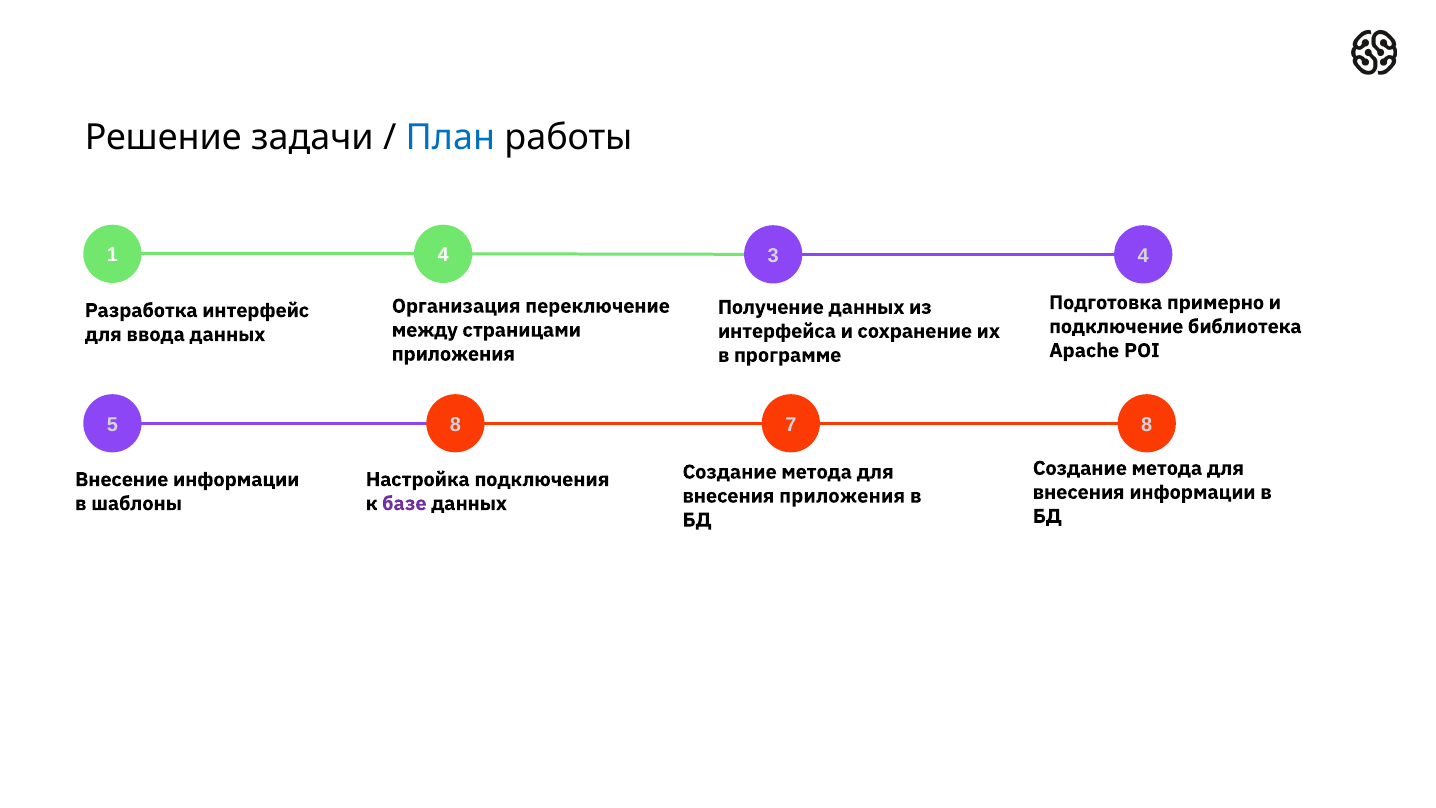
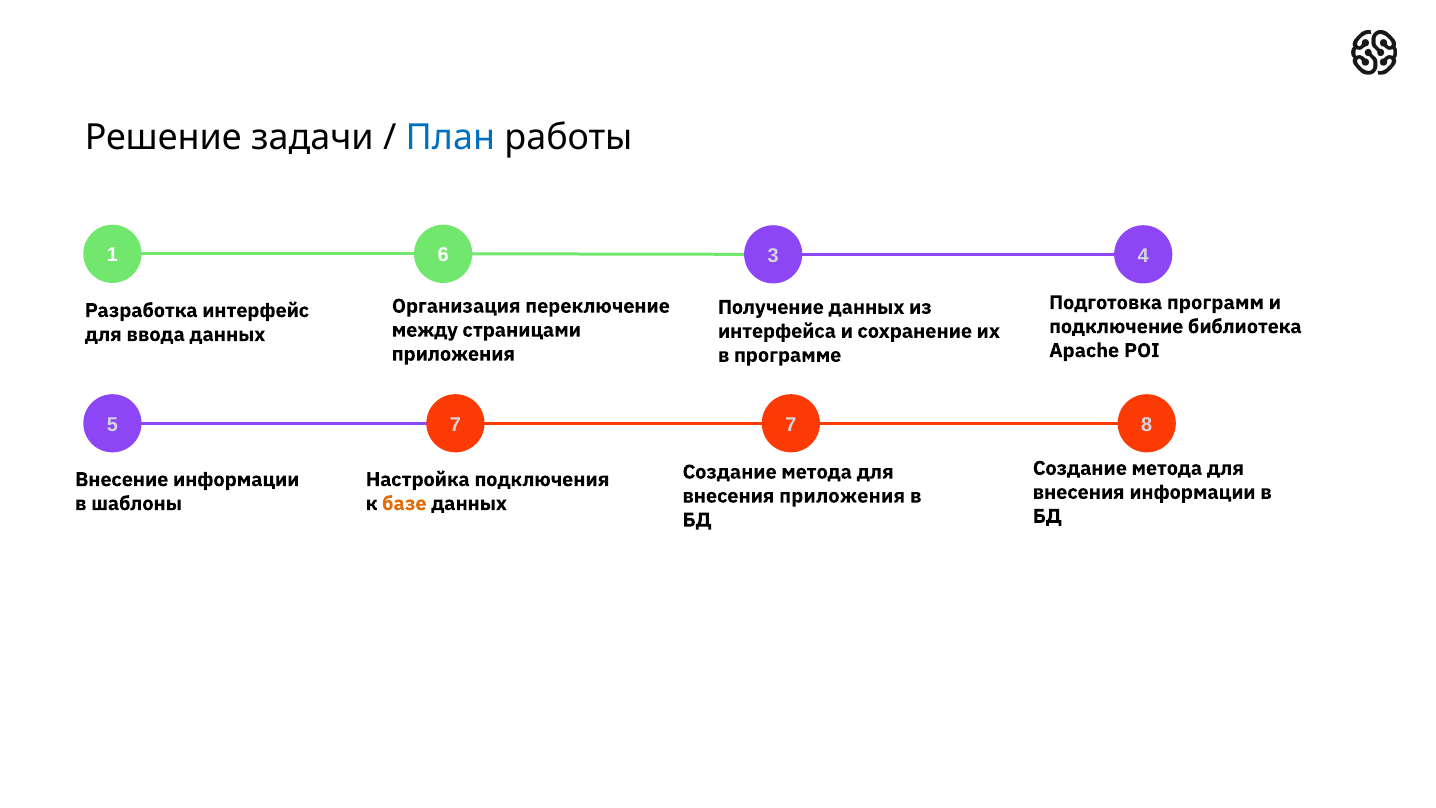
1 4: 4 -> 6
примерно: примерно -> программ
5 8: 8 -> 7
базе colour: purple -> orange
